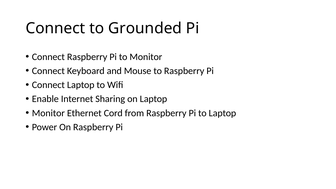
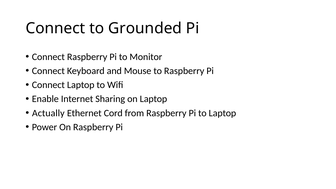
Monitor at (48, 113): Monitor -> Actually
